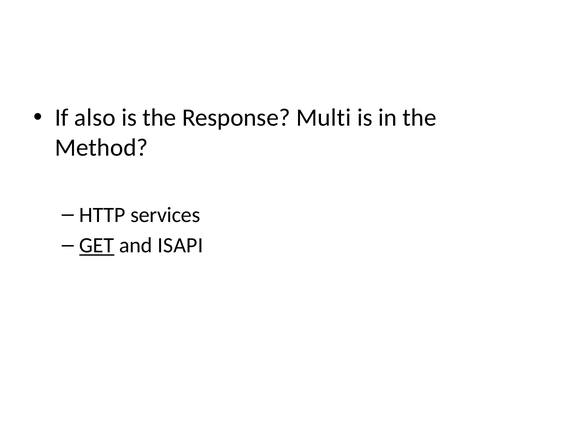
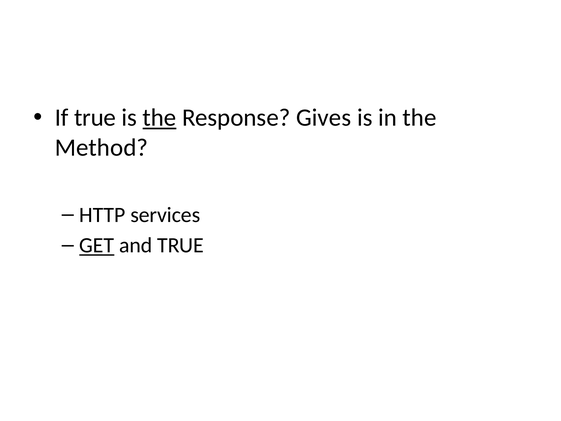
If also: also -> true
the at (159, 118) underline: none -> present
Multi: Multi -> Gives
and ISAPI: ISAPI -> TRUE
